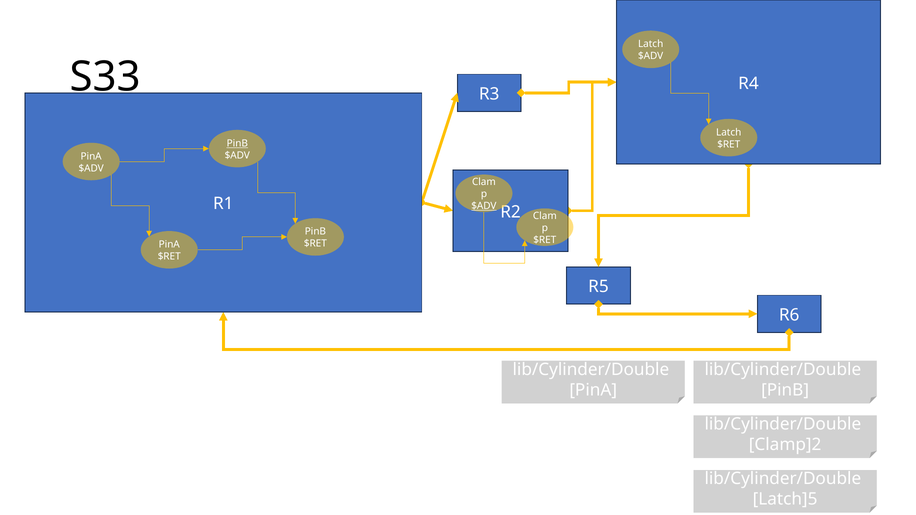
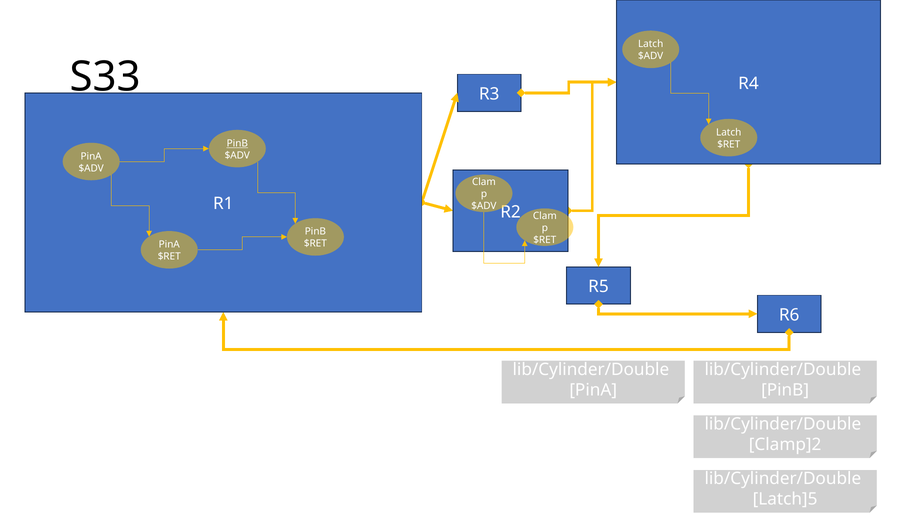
$ADV at (484, 206) underline: present -> none
